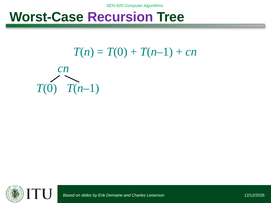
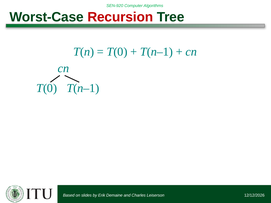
Recursion colour: purple -> red
